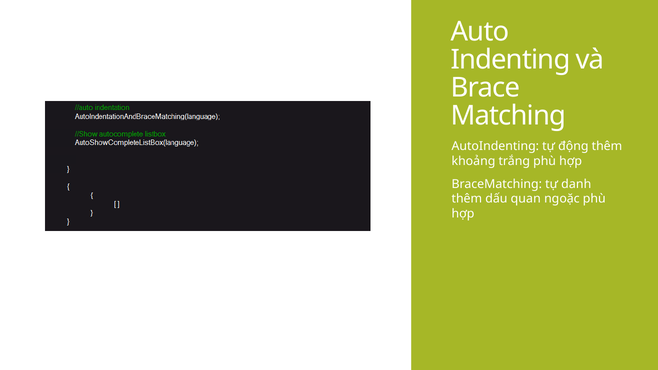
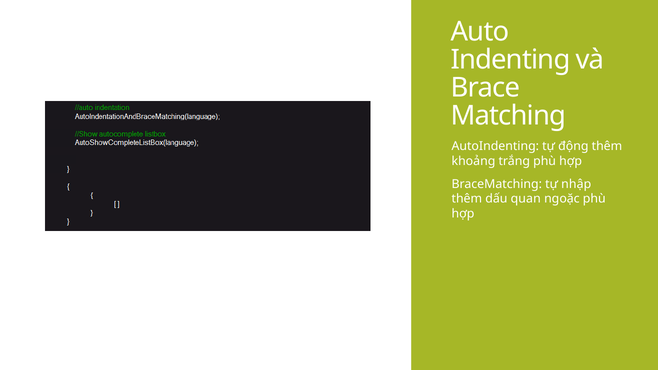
danh: danh -> nhập
